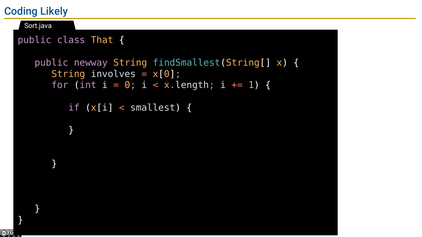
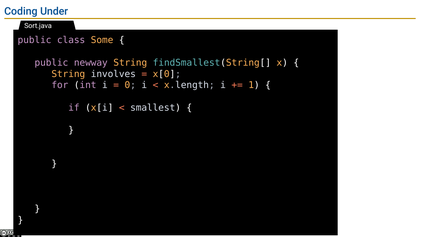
Likely: Likely -> Under
That: That -> Some
